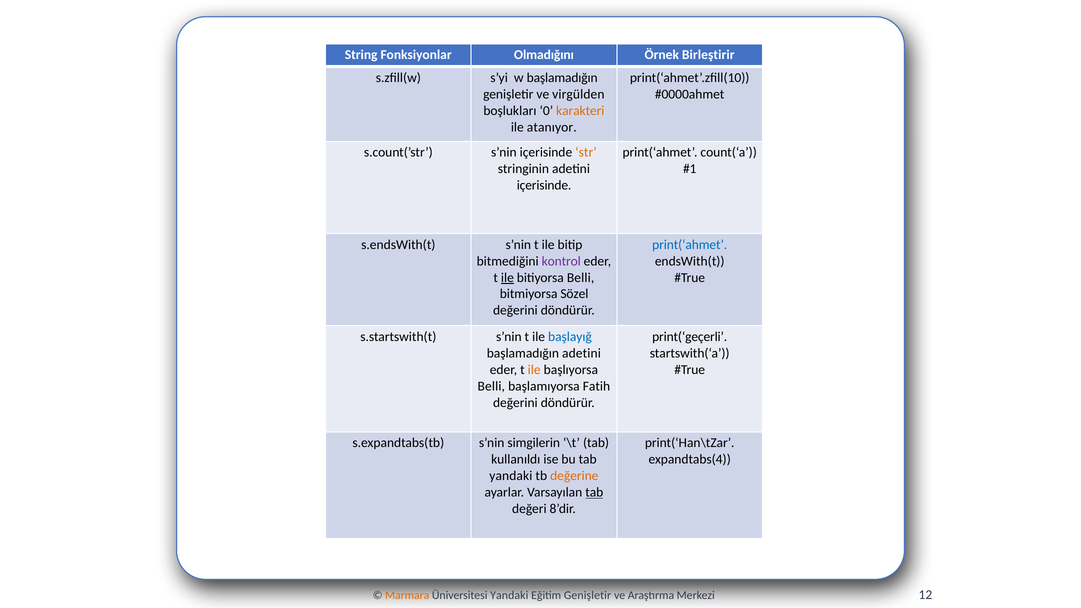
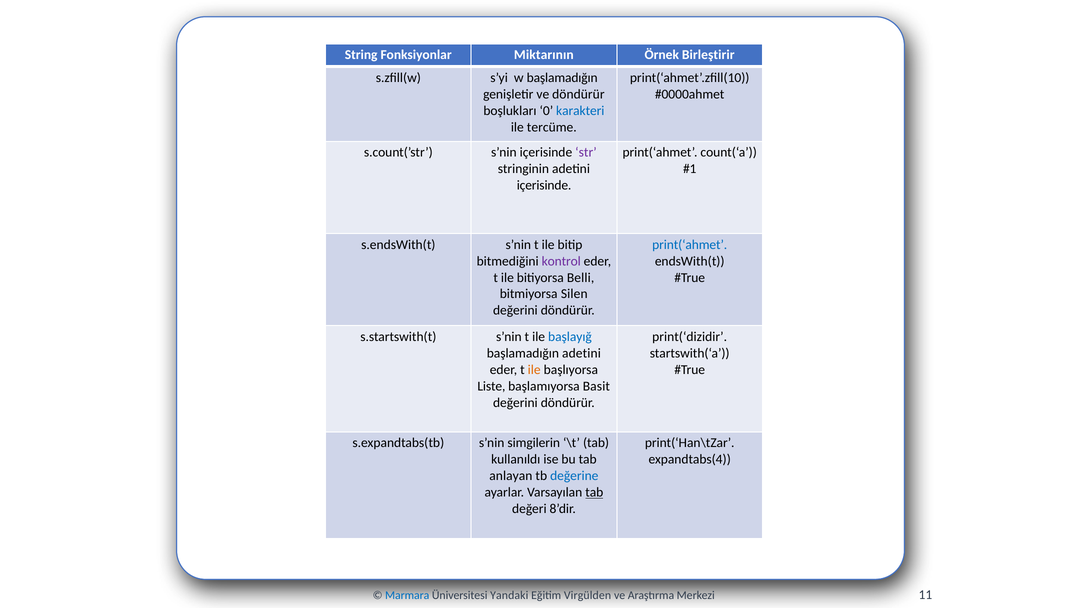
Olmadığını: Olmadığını -> Miktarının
ve virgülden: virgülden -> döndürür
karakteri colour: orange -> blue
atanıyor: atanıyor -> tercüme
str colour: orange -> purple
ile at (507, 278) underline: present -> none
Sözel: Sözel -> Silen
print(‘geçerli: print(‘geçerli -> print(‘dizidir
Belli at (491, 386): Belli -> Liste
Fatih: Fatih -> Basit
yandaki at (511, 476): yandaki -> anlayan
değerine colour: orange -> blue
Marmara colour: orange -> blue
Eğitim Genişletir: Genişletir -> Virgülden
12: 12 -> 11
